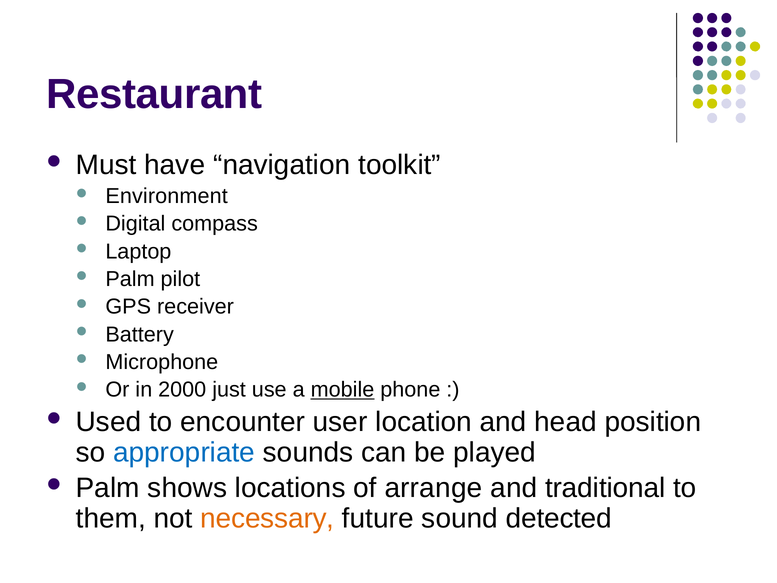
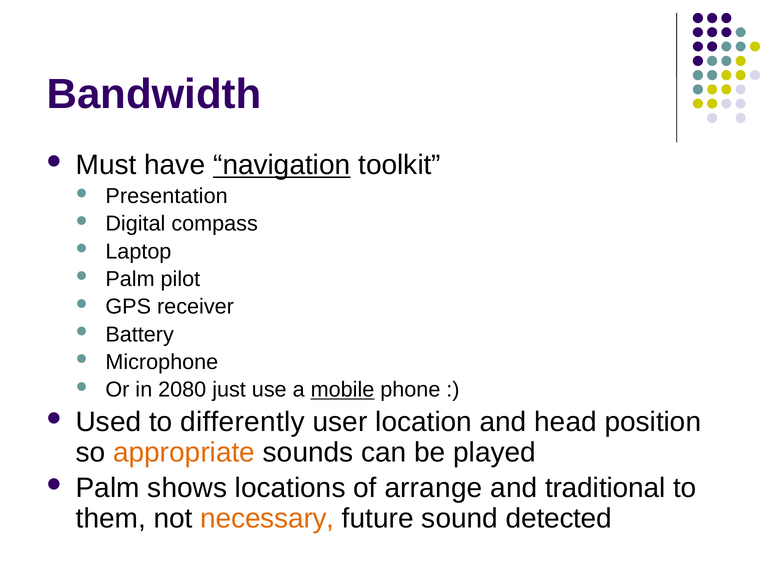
Restaurant: Restaurant -> Bandwidth
navigation underline: none -> present
Environment: Environment -> Presentation
2000: 2000 -> 2080
encounter: encounter -> differently
appropriate colour: blue -> orange
